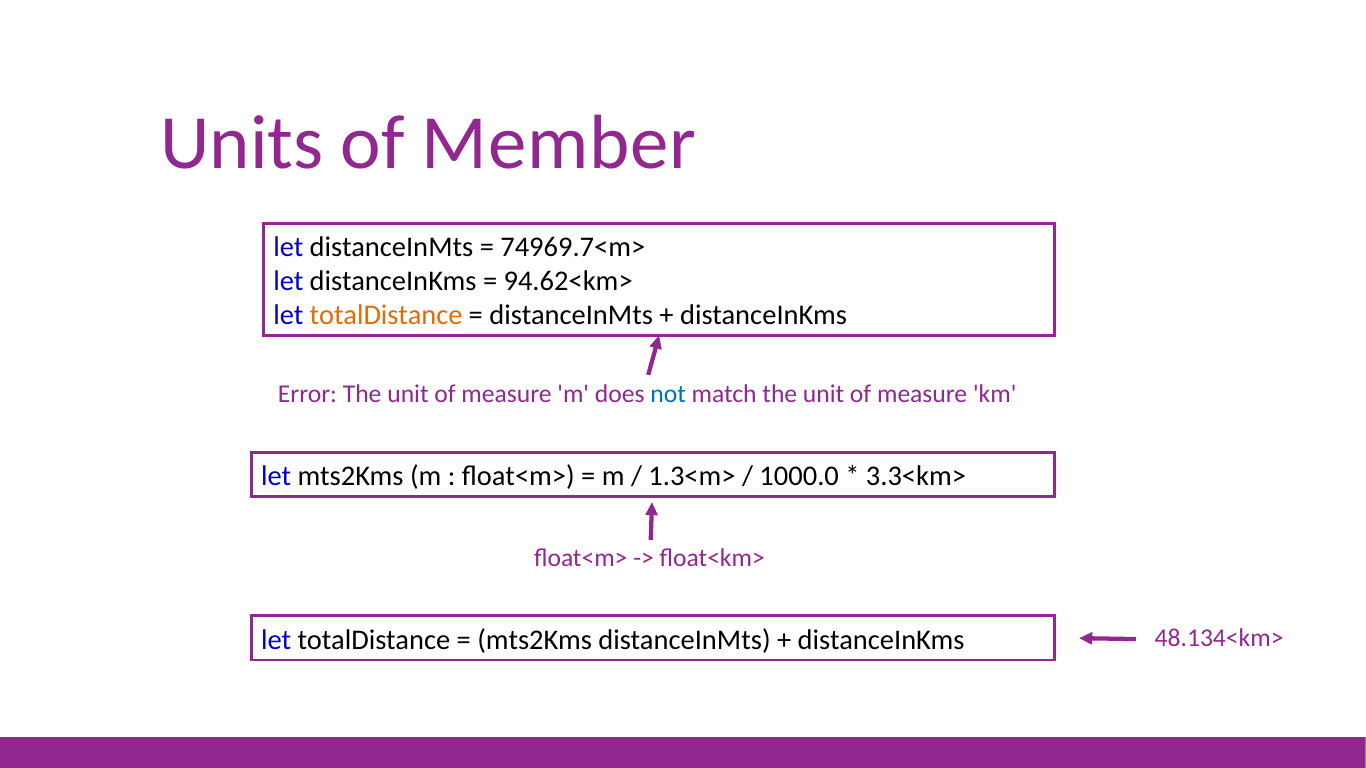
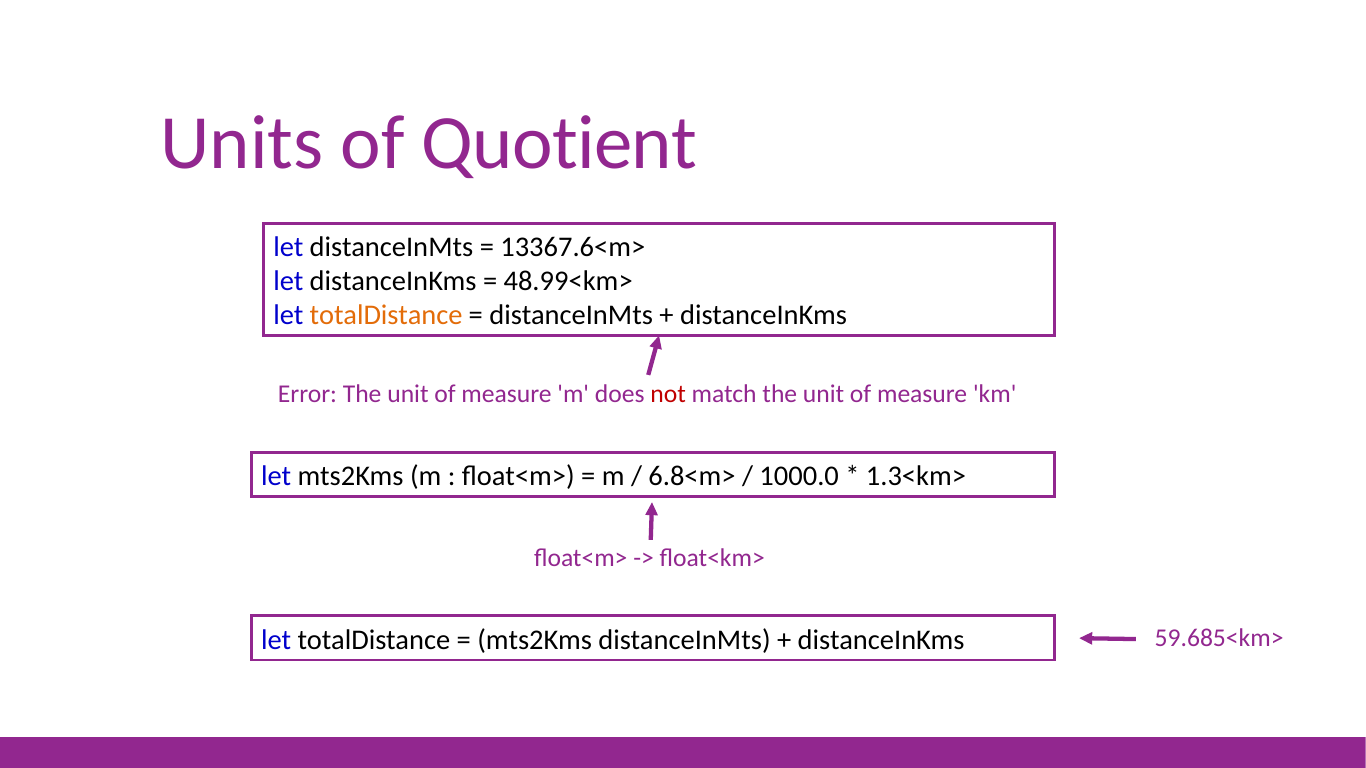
Member: Member -> Quotient
74969.7<m>: 74969.7<m> -> 13367.6<m>
94.62<km>: 94.62<km> -> 48.99<km>
not colour: blue -> red
1.3<m>: 1.3<m> -> 6.8<m>
3.3<km>: 3.3<km> -> 1.3<km>
48.134<km>: 48.134<km> -> 59.685<km>
